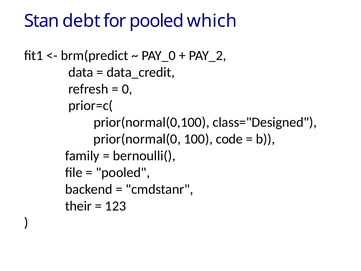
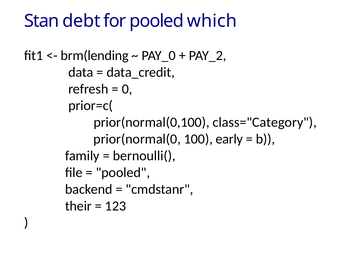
brm(predict: brm(predict -> brm(lending
class="Designed: class="Designed -> class="Category
code: code -> early
